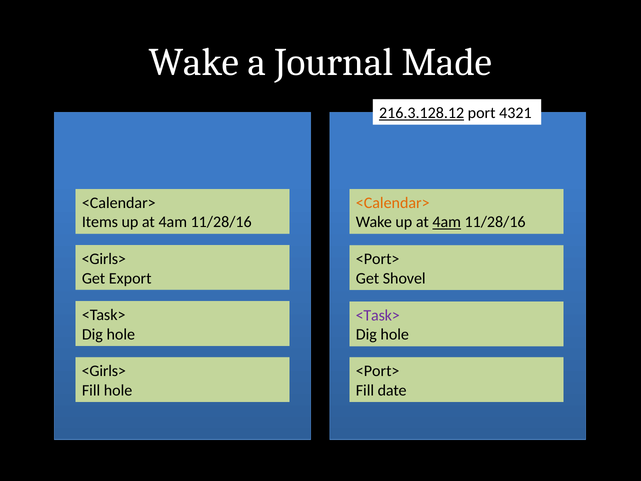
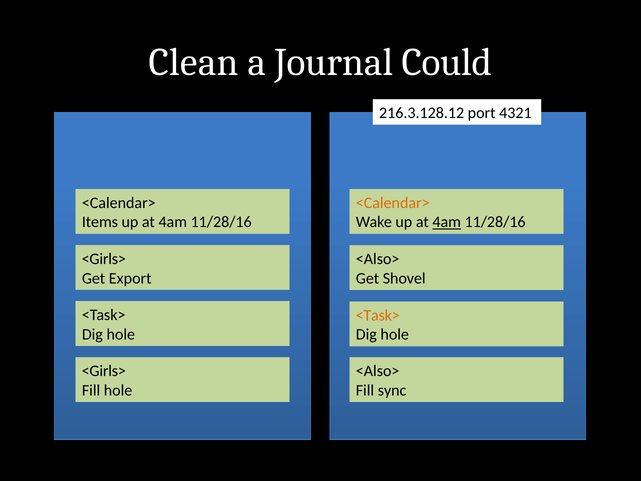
Wake at (194, 62): Wake -> Clean
Made: Made -> Could
216.3.128.12 underline: present -> none
<Port> at (378, 259): <Port> -> <Also>
<Task> at (378, 315) colour: purple -> orange
<Port> at (378, 371): <Port> -> <Also>
date: date -> sync
